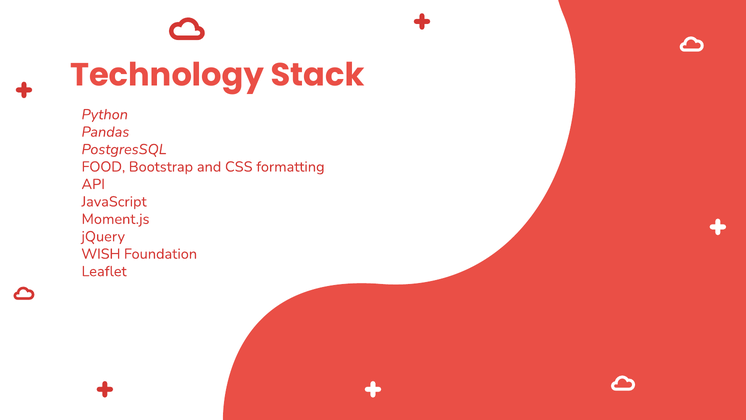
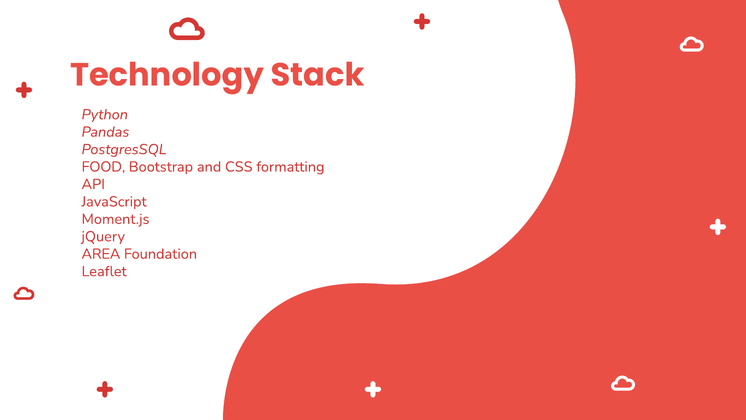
WISH: WISH -> AREA
